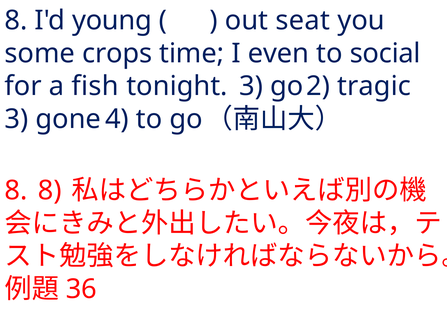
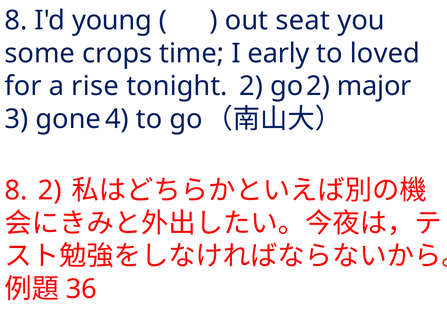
even: even -> early
social: social -> loved
fish: fish -> rise
tonight 3: 3 -> 2
tragic: tragic -> major
8 8: 8 -> 2
